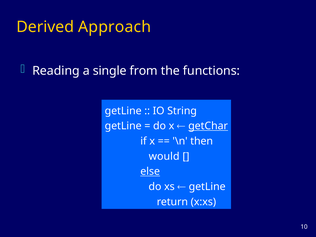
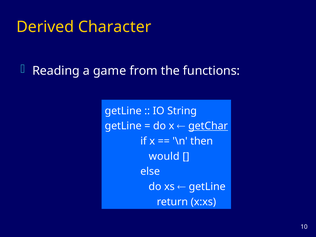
Approach: Approach -> Character
single: single -> game
else underline: present -> none
